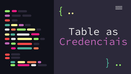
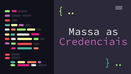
Table: Table -> Massa
